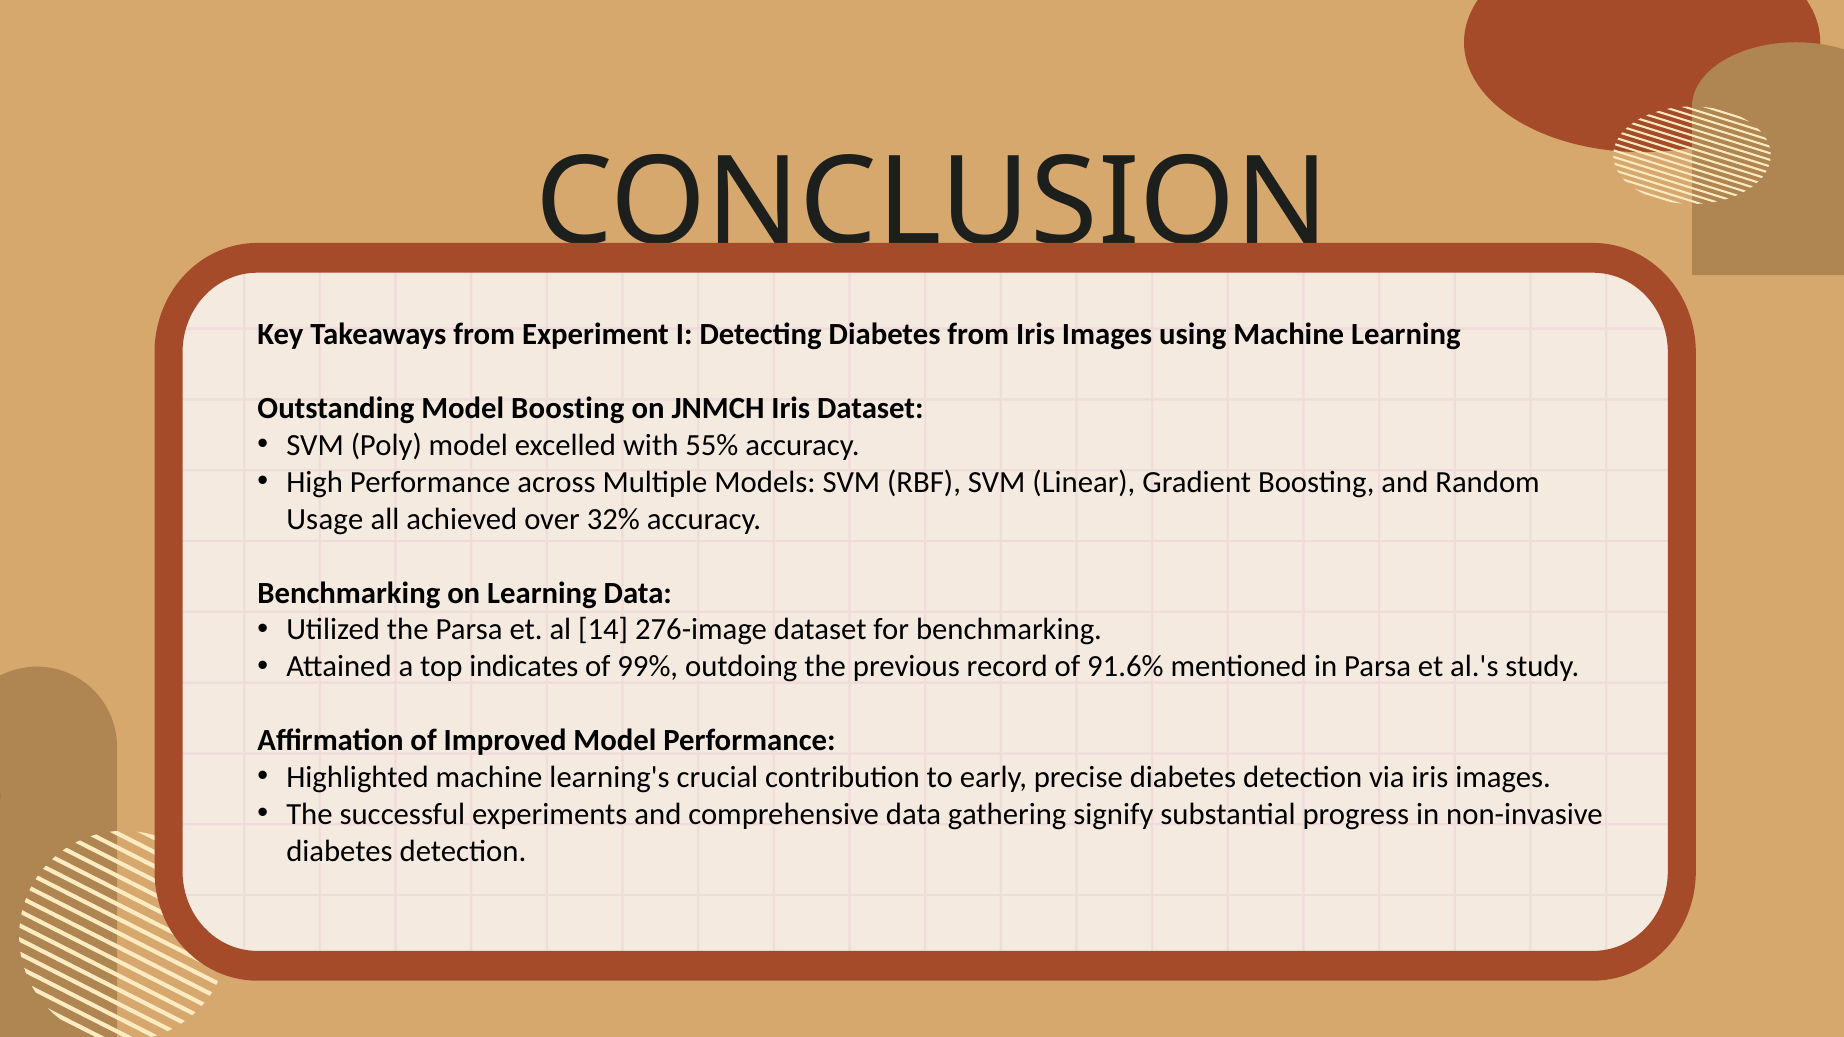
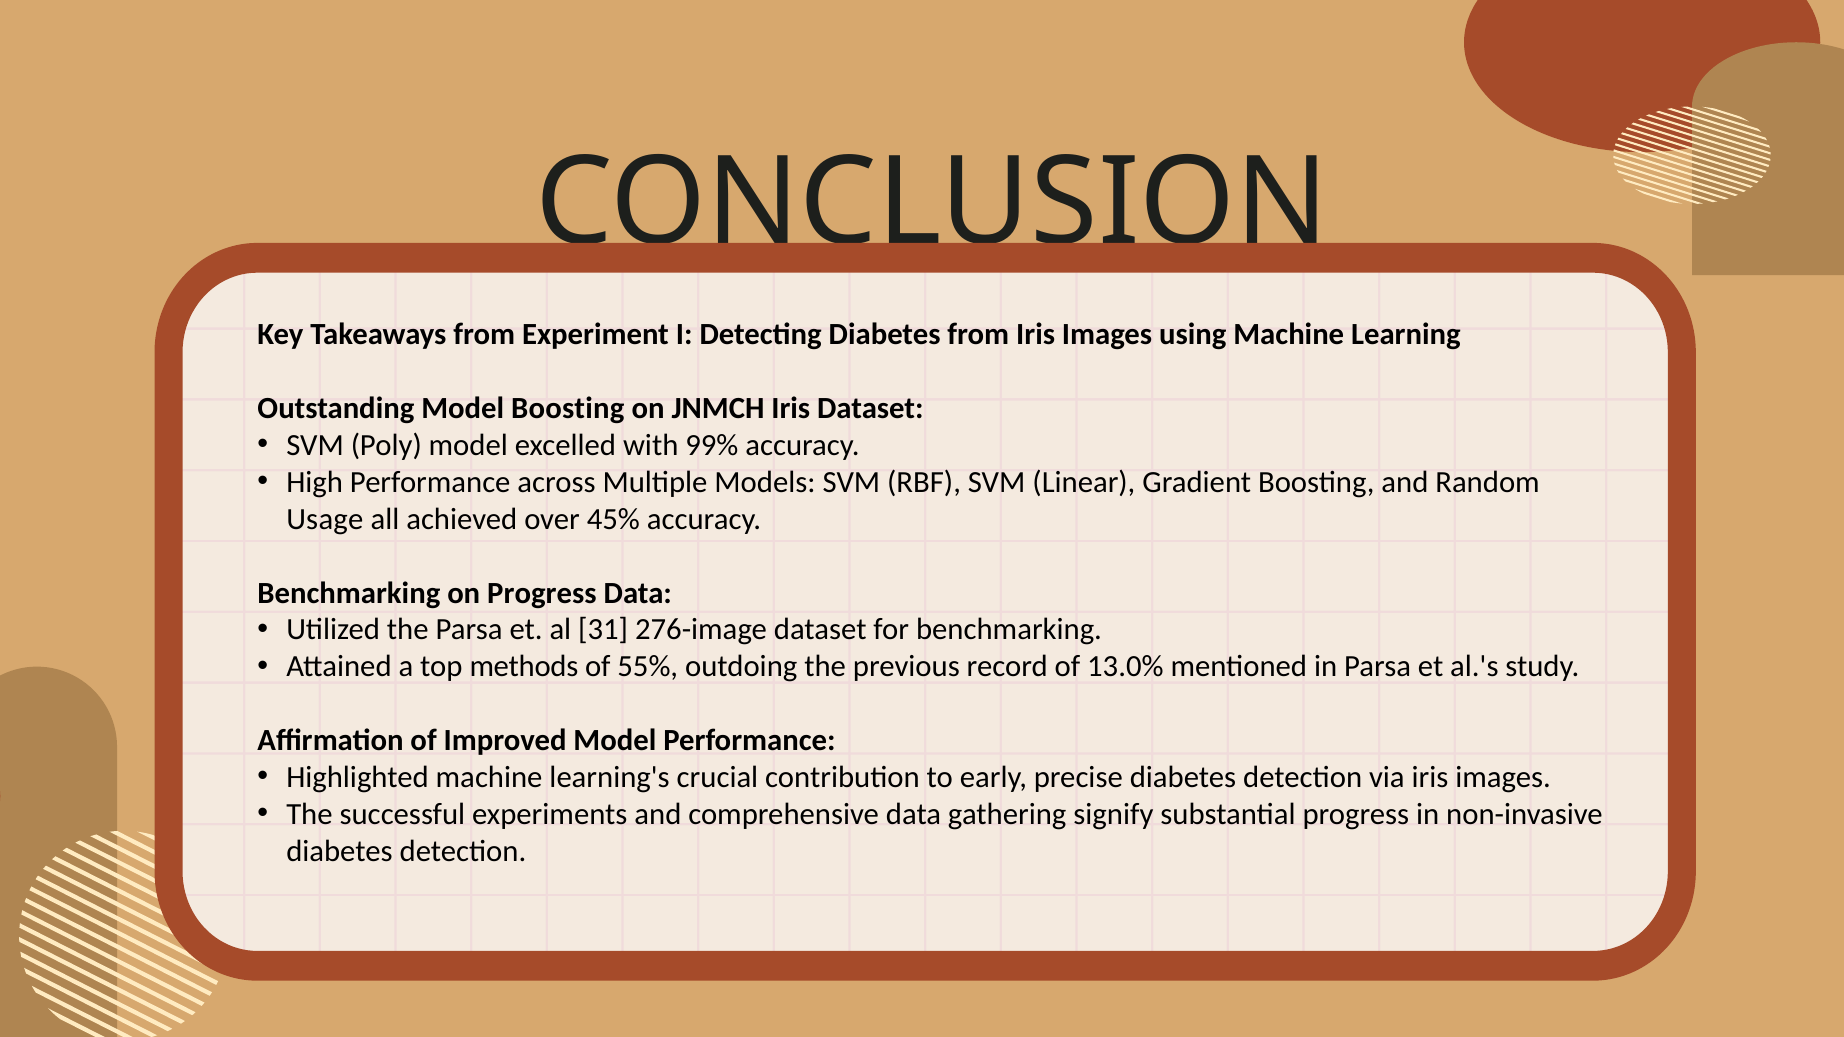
55%: 55% -> 99%
32%: 32% -> 45%
on Learning: Learning -> Progress
14: 14 -> 31
indicates: indicates -> methods
99%: 99% -> 55%
91.6%: 91.6% -> 13.0%
